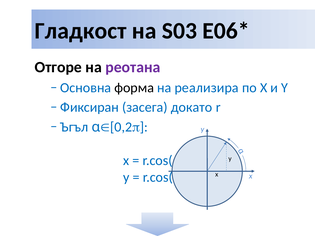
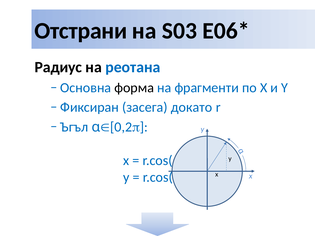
Гладкост: Гладкост -> Отстрани
Отгоре: Отгоре -> Радиус
реотана colour: purple -> blue
реализира: реализира -> фрагменти
